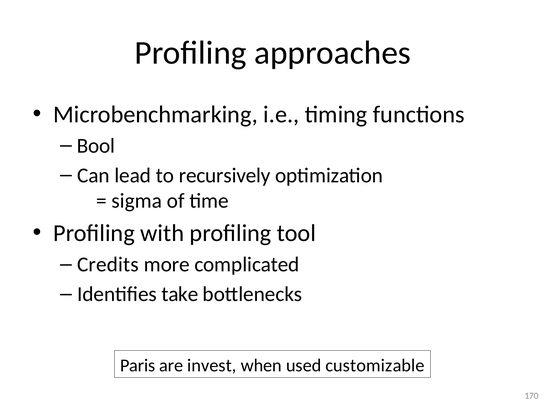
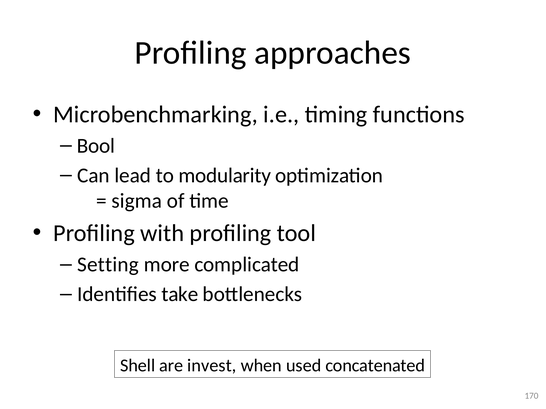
recursively: recursively -> modularity
Credits: Credits -> Setting
Paris: Paris -> Shell
customizable: customizable -> concatenated
